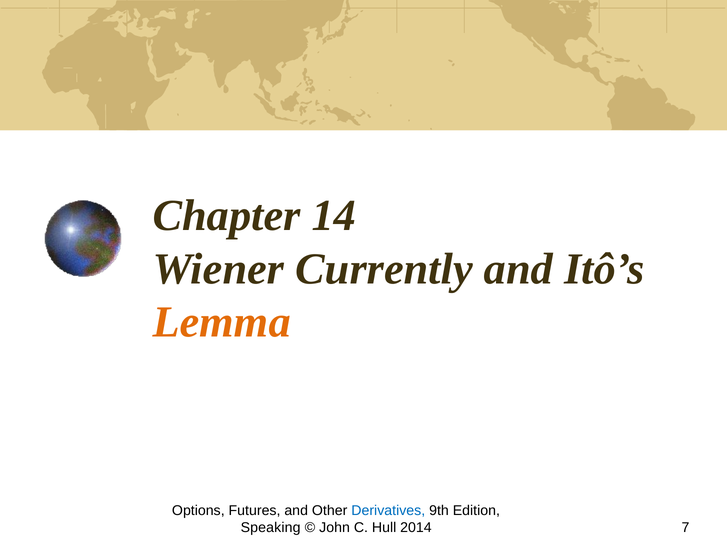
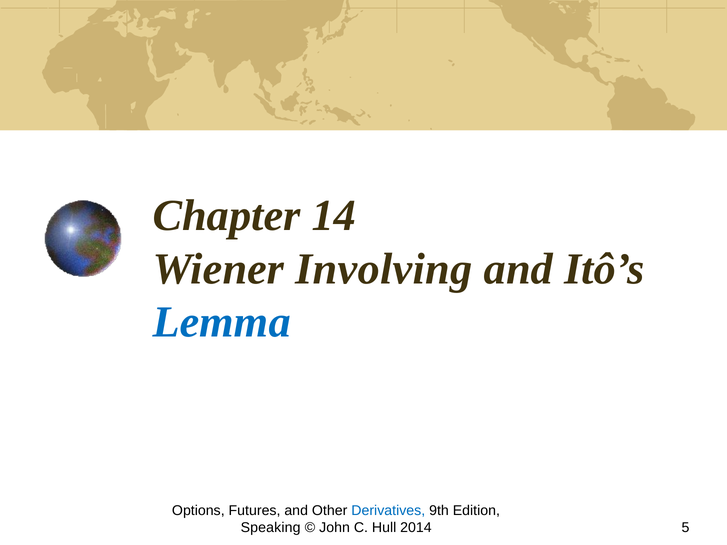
Currently: Currently -> Involving
Lemma colour: orange -> blue
7: 7 -> 5
